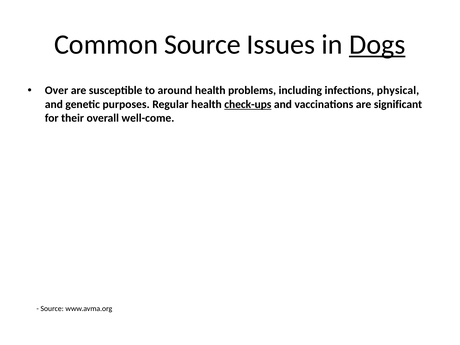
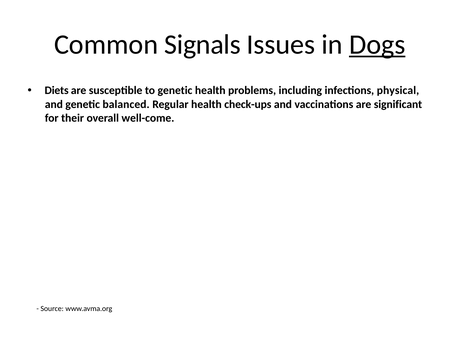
Common Source: Source -> Signals
Over: Over -> Diets
to around: around -> genetic
purposes: purposes -> balanced
check-ups underline: present -> none
